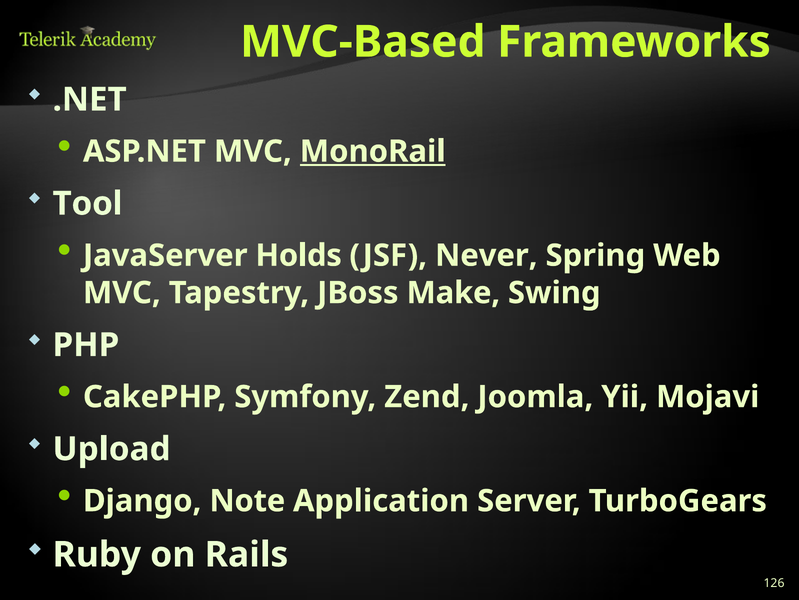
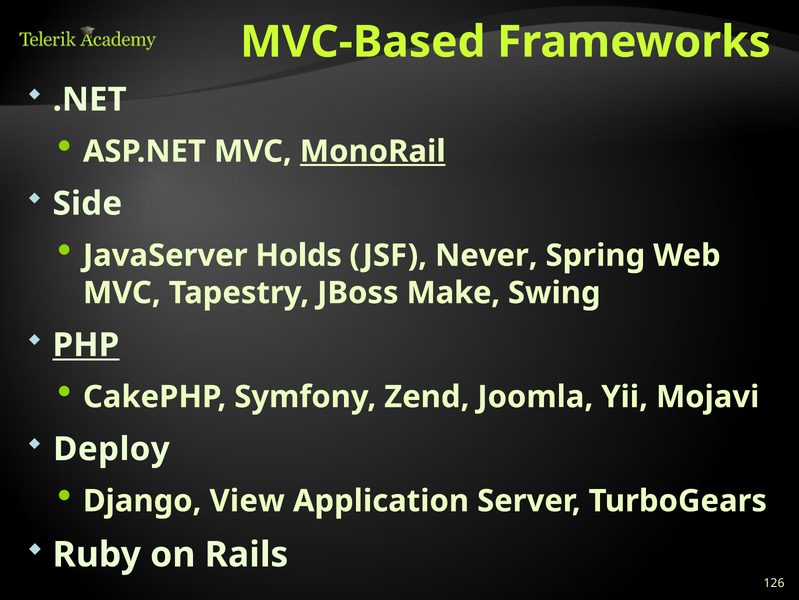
Tool: Tool -> Side
PHP underline: none -> present
Upload: Upload -> Deploy
Note: Note -> View
